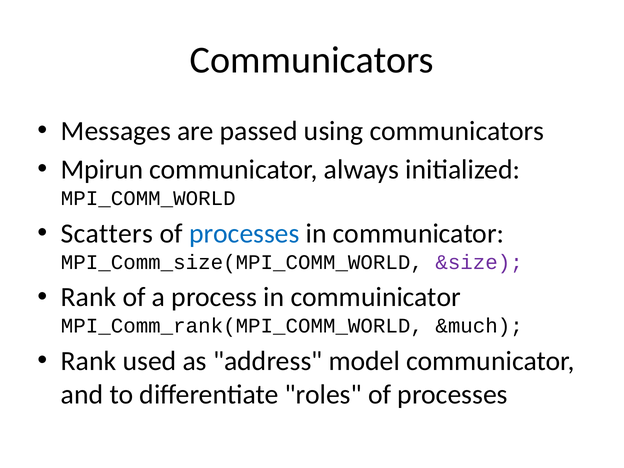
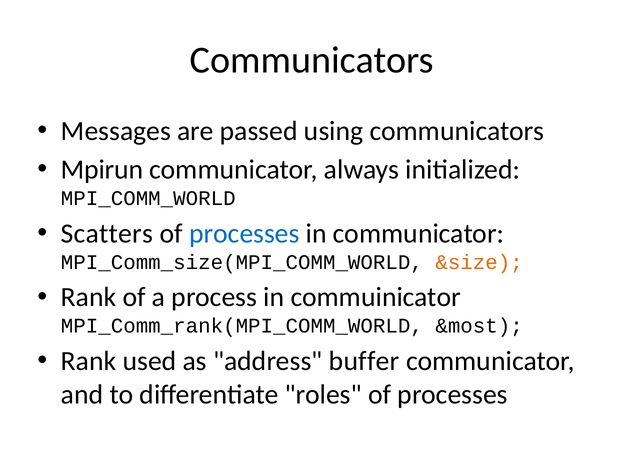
&size colour: purple -> orange
&much: &much -> &most
model: model -> buffer
